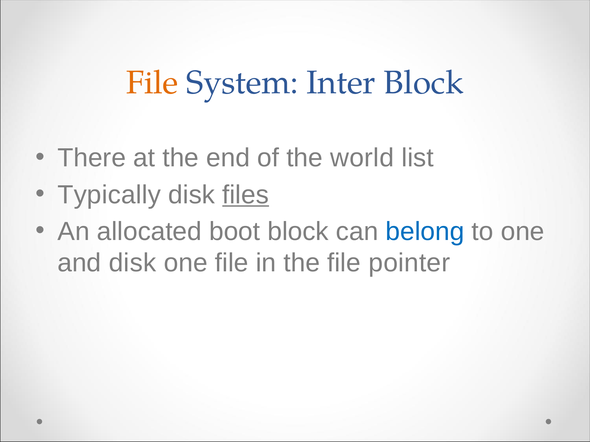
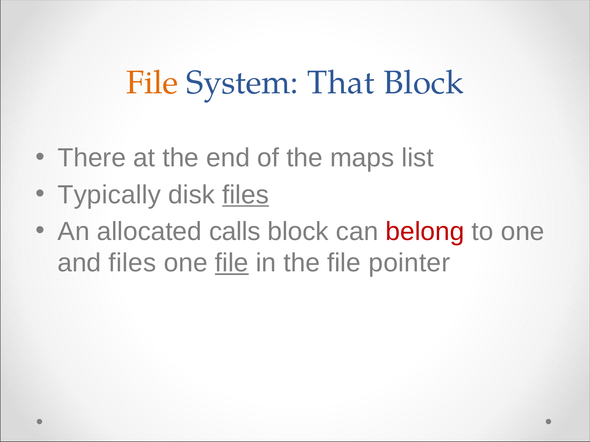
Inter: Inter -> That
world: world -> maps
boot: boot -> calls
belong colour: blue -> red
and disk: disk -> files
file at (232, 263) underline: none -> present
